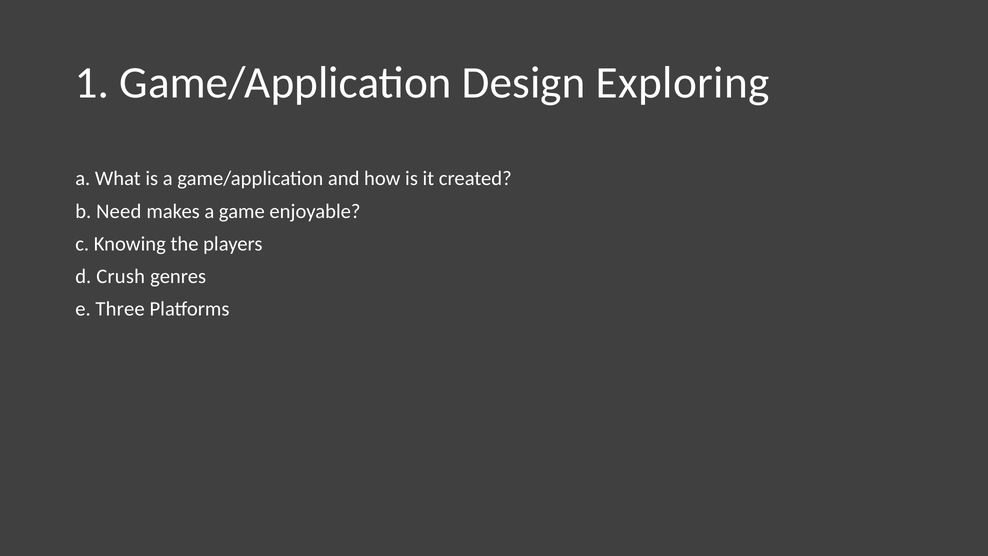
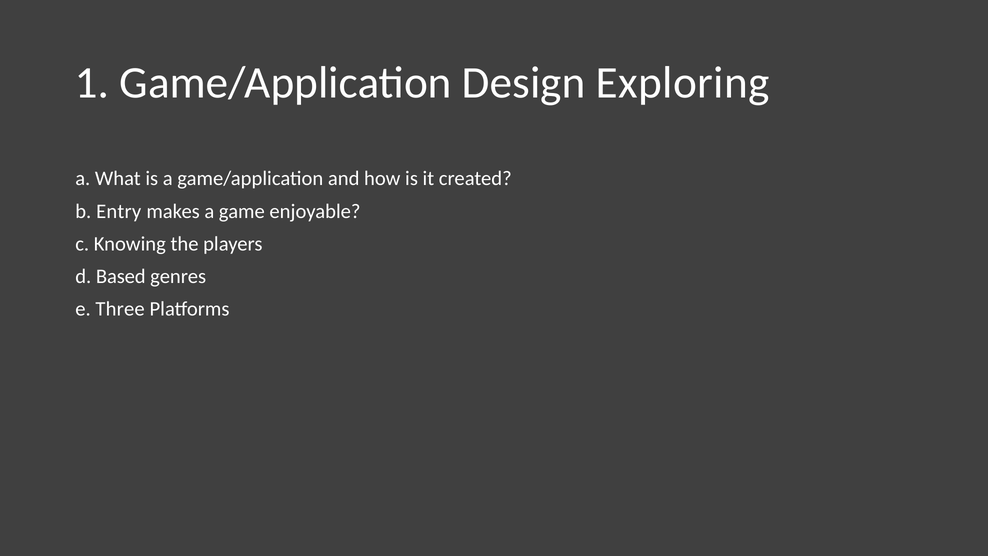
Need: Need -> Entry
Crush: Crush -> Based
